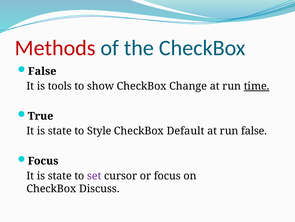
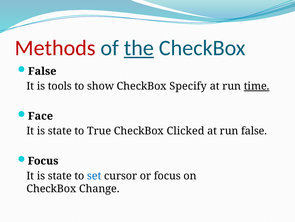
the underline: none -> present
Change: Change -> Specify
True: True -> Face
Style: Style -> True
Default: Default -> Clicked
set colour: purple -> blue
Discuss: Discuss -> Change
